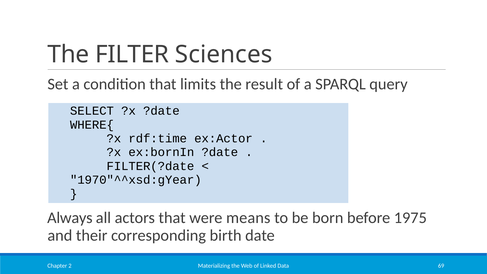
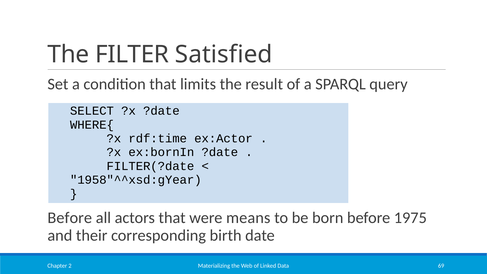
Sciences: Sciences -> Satisfied
1970"^^xsd:gYear: 1970"^^xsd:gYear -> 1958"^^xsd:gYear
Always at (70, 218): Always -> Before
